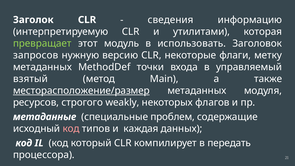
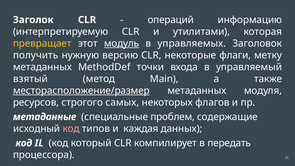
сведения: сведения -> операций
превращает colour: light green -> yellow
модуль underline: none -> present
использовать: использовать -> управляемых
запросов: запросов -> получить
weakly: weakly -> самых
